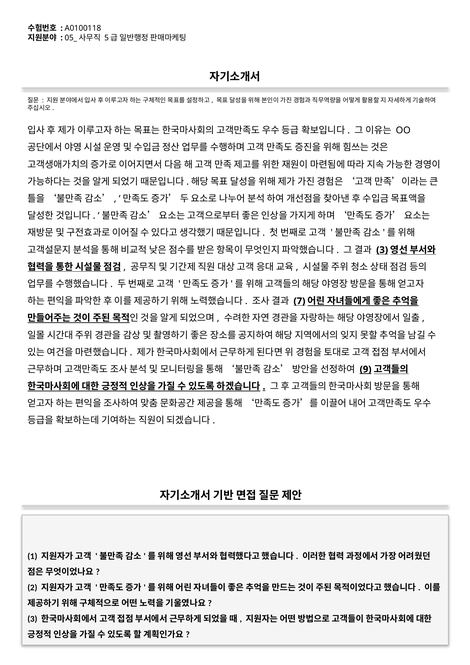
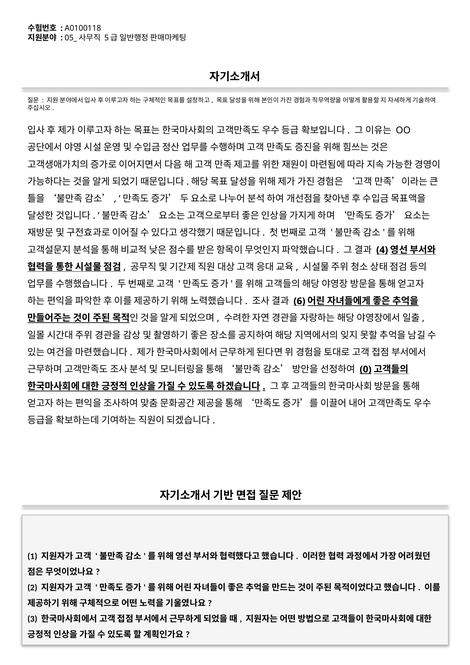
3 at (382, 250): 3 -> 4
7: 7 -> 6
9: 9 -> 0
